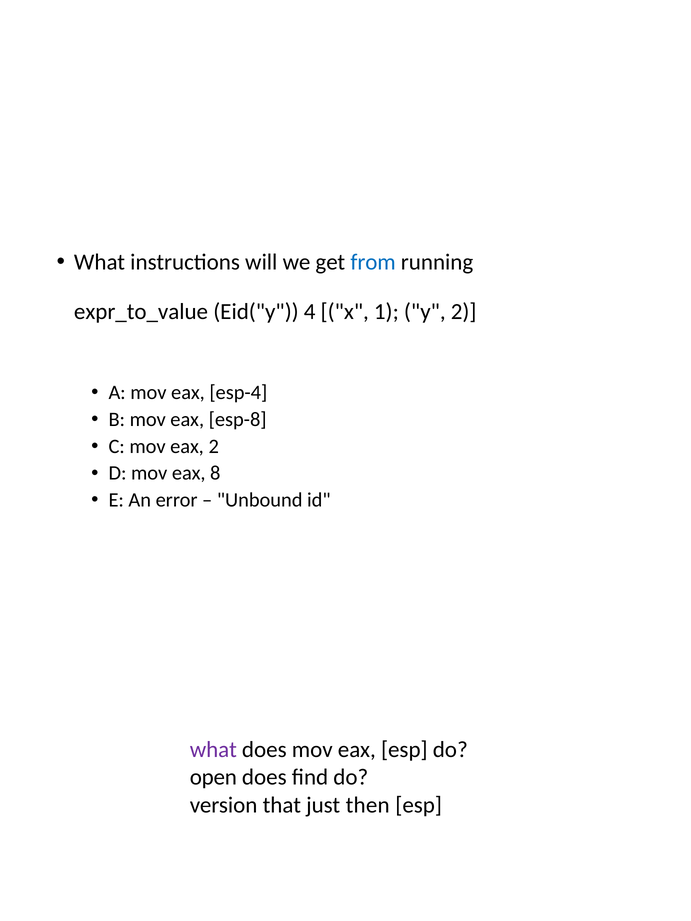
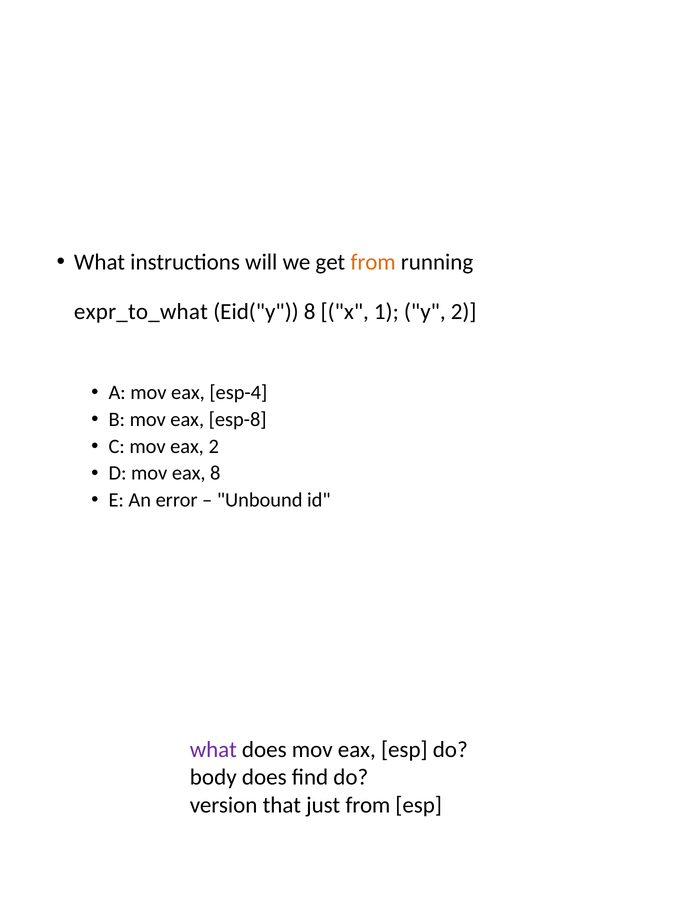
from at (373, 262) colour: blue -> orange
expr_to_value: expr_to_value -> expr_to_what
Eid("y 4: 4 -> 8
open: open -> body
just then: then -> from
